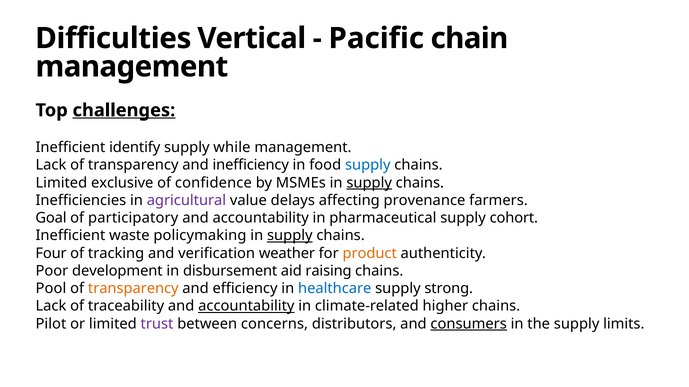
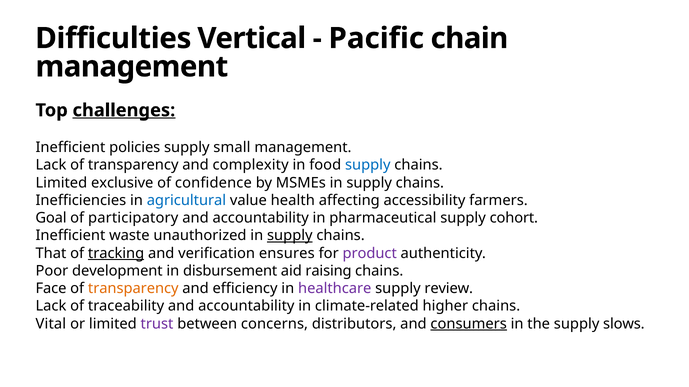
identify: identify -> policies
while: while -> small
inefficiency: inefficiency -> complexity
supply at (369, 183) underline: present -> none
agricultural colour: purple -> blue
delays: delays -> health
provenance: provenance -> accessibility
policymaking: policymaking -> unauthorized
Four: Four -> That
tracking underline: none -> present
weather: weather -> ensures
product colour: orange -> purple
Pool: Pool -> Face
healthcare colour: blue -> purple
strong: strong -> review
accountability at (246, 306) underline: present -> none
Pilot: Pilot -> Vital
limits: limits -> slows
